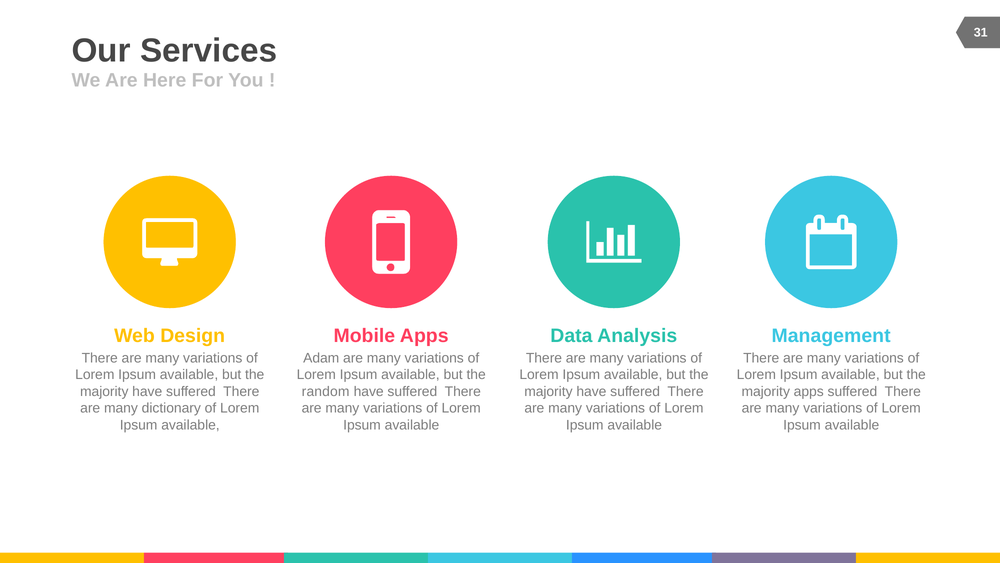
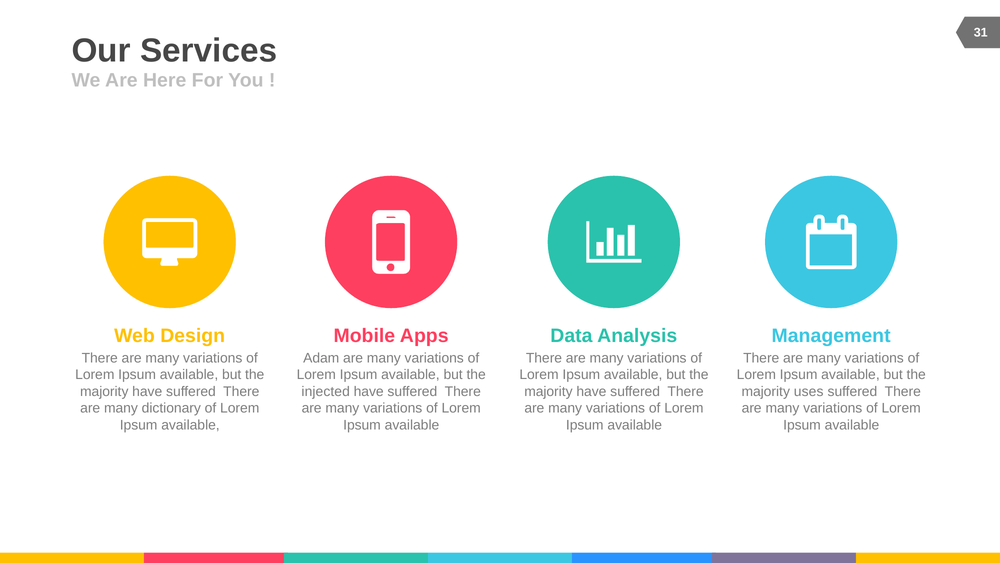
random: random -> injected
majority apps: apps -> uses
